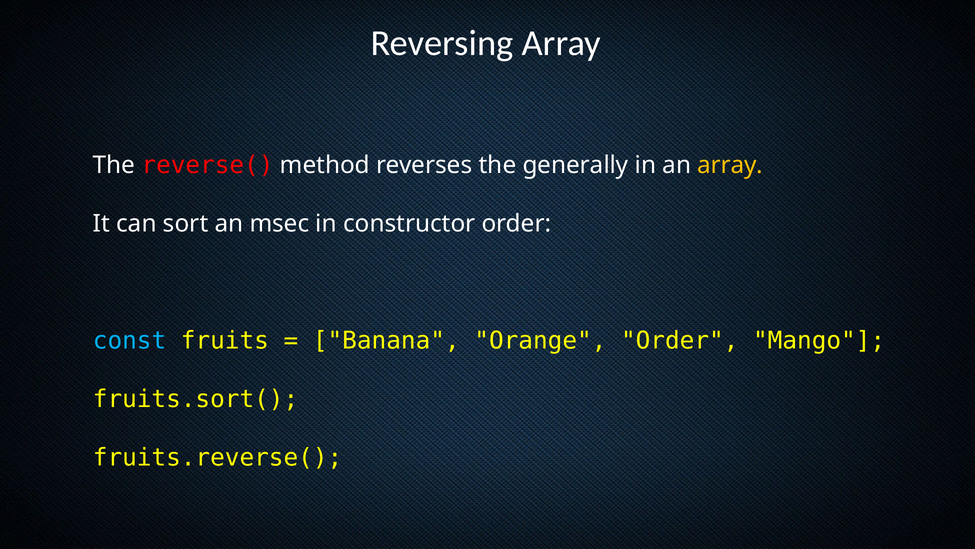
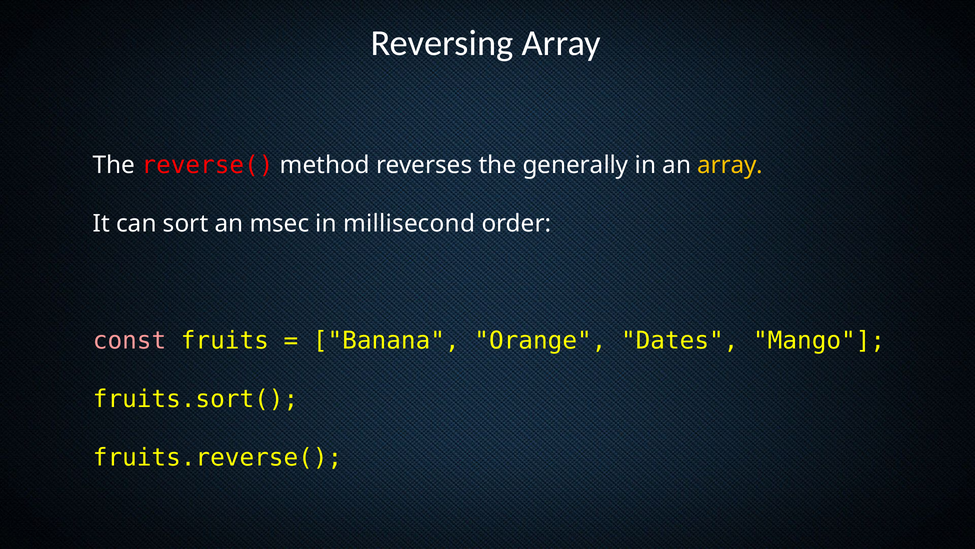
constructor: constructor -> millisecond
const colour: light blue -> pink
Orange Order: Order -> Dates
